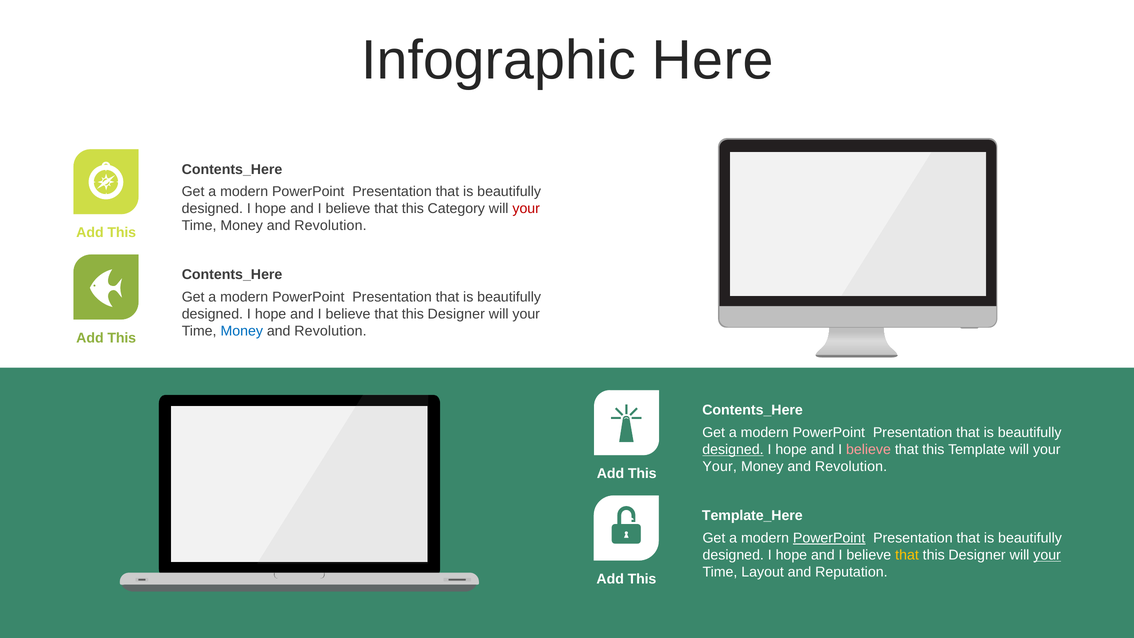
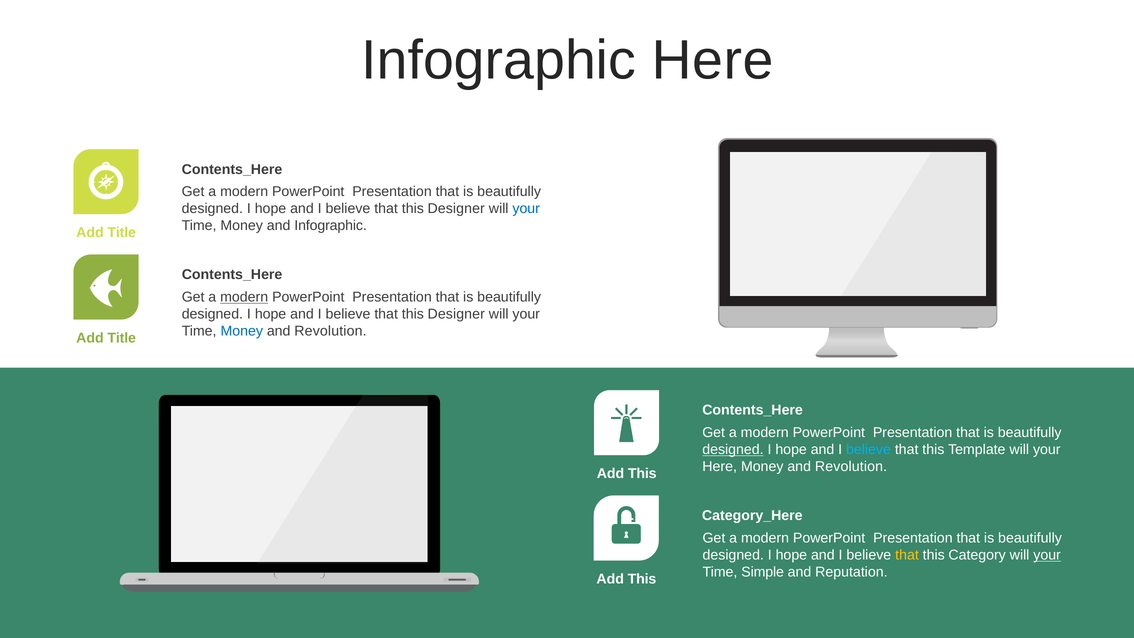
Category at (456, 209): Category -> Designer
your at (526, 209) colour: red -> blue
Revolution at (330, 226): Revolution -> Infographic
This at (122, 233): This -> Title
modern at (244, 297) underline: none -> present
This at (122, 338): This -> Title
believe at (869, 450) colour: pink -> light blue
Your at (720, 467): Your -> Here
Template_Here: Template_Here -> Category_Here
PowerPoint at (829, 538) underline: present -> none
Designer at (977, 555): Designer -> Category
Layout: Layout -> Simple
